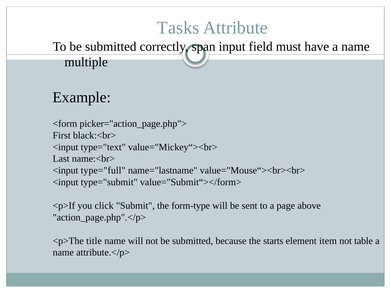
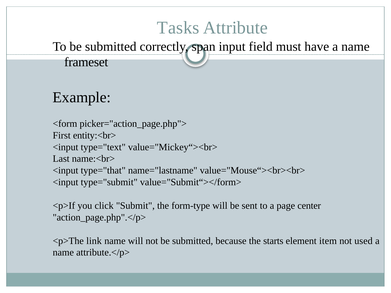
multiple: multiple -> frameset
black:<br>: black:<br> -> entity:<br>
type="full: type="full -> type="that
above: above -> center
title: title -> link
table: table -> used
